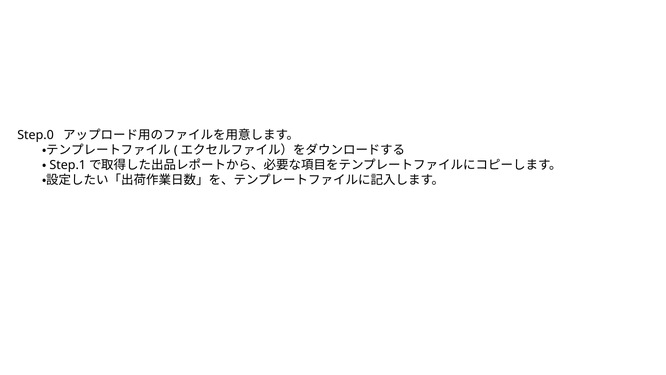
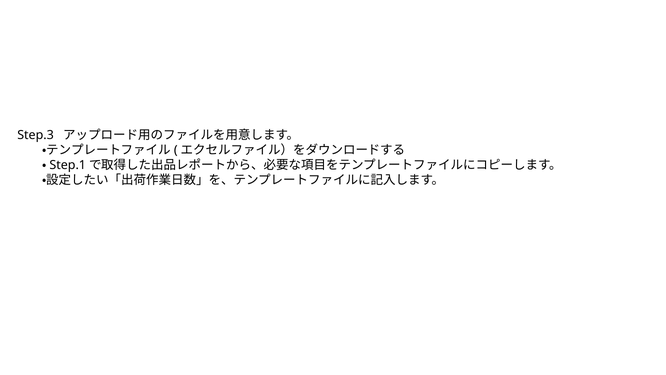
Step.0: Step.0 -> Step.3
